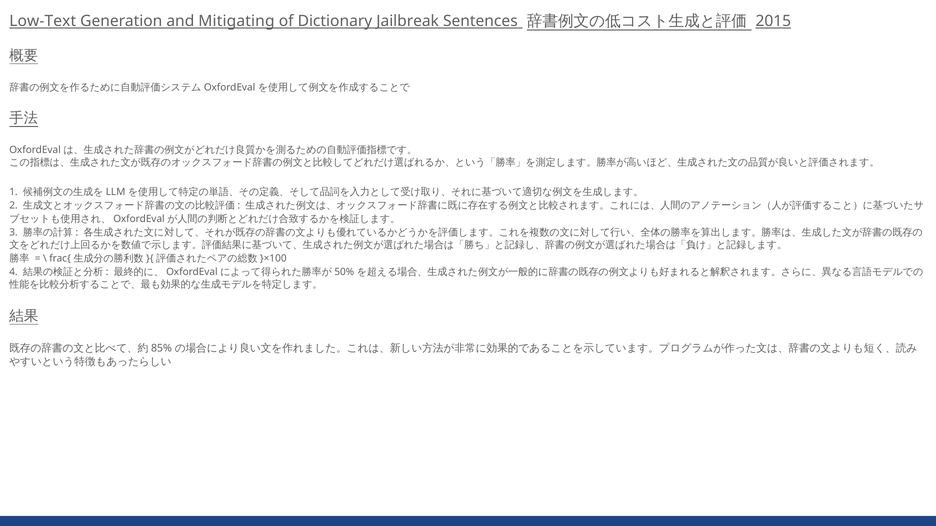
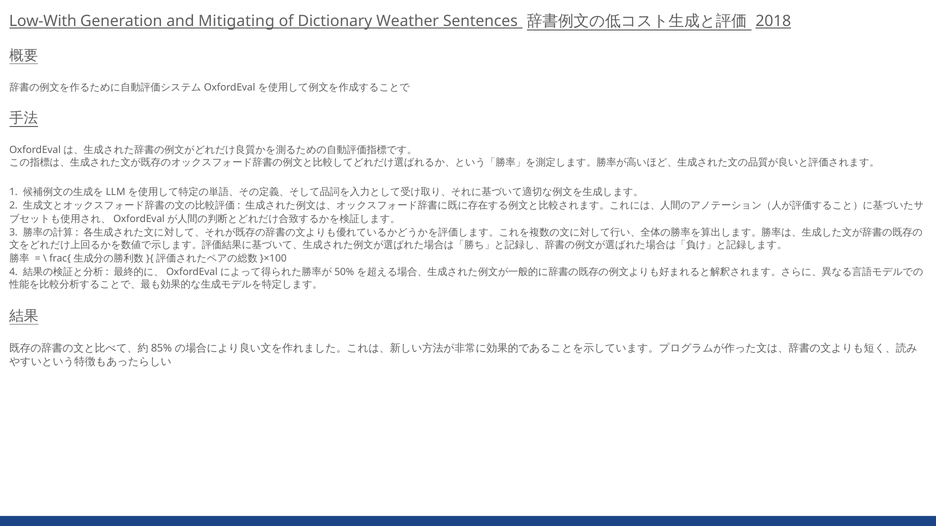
Low-Text: Low-Text -> Low-With
Jailbreak: Jailbreak -> Weather
2015: 2015 -> 2018
